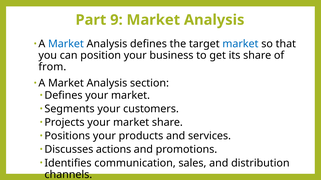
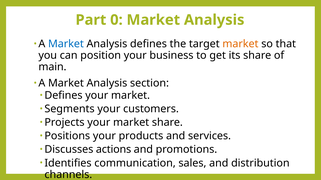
9: 9 -> 0
market at (240, 44) colour: blue -> orange
from: from -> main
